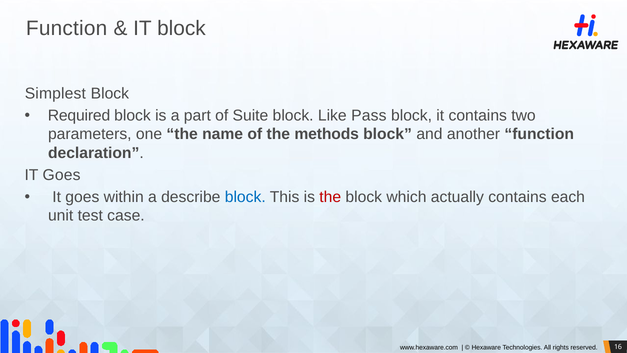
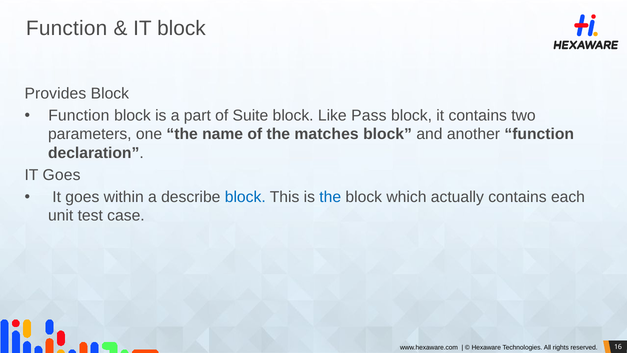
Simplest: Simplest -> Provides
Required at (79, 115): Required -> Function
methods: methods -> matches
the at (330, 197) colour: red -> blue
